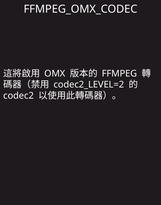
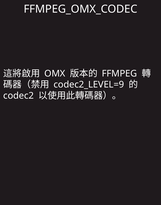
codec2_LEVEL=2: codec2_LEVEL=2 -> codec2_LEVEL=9
